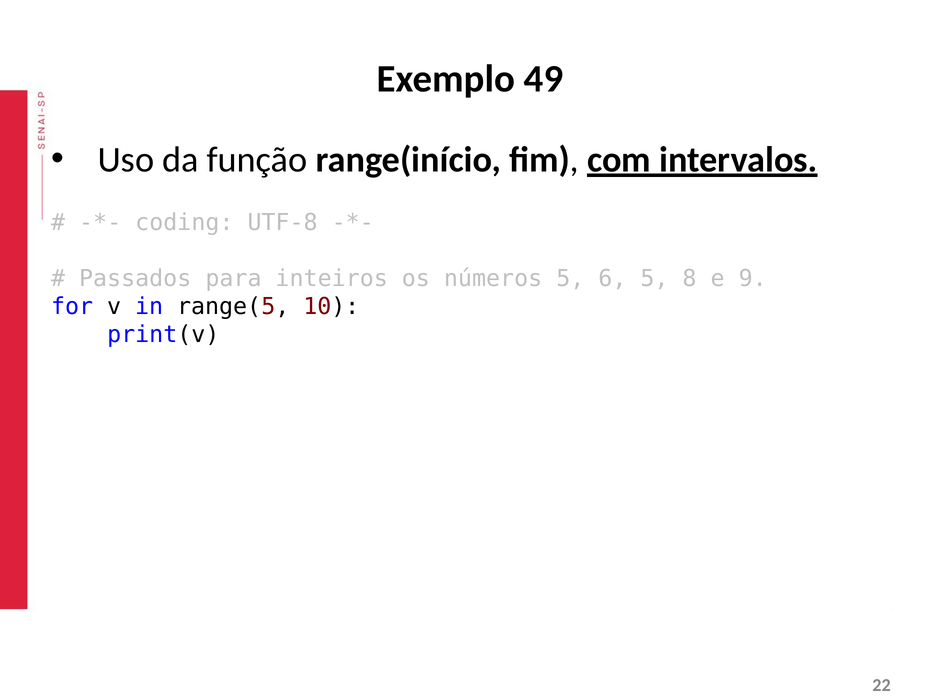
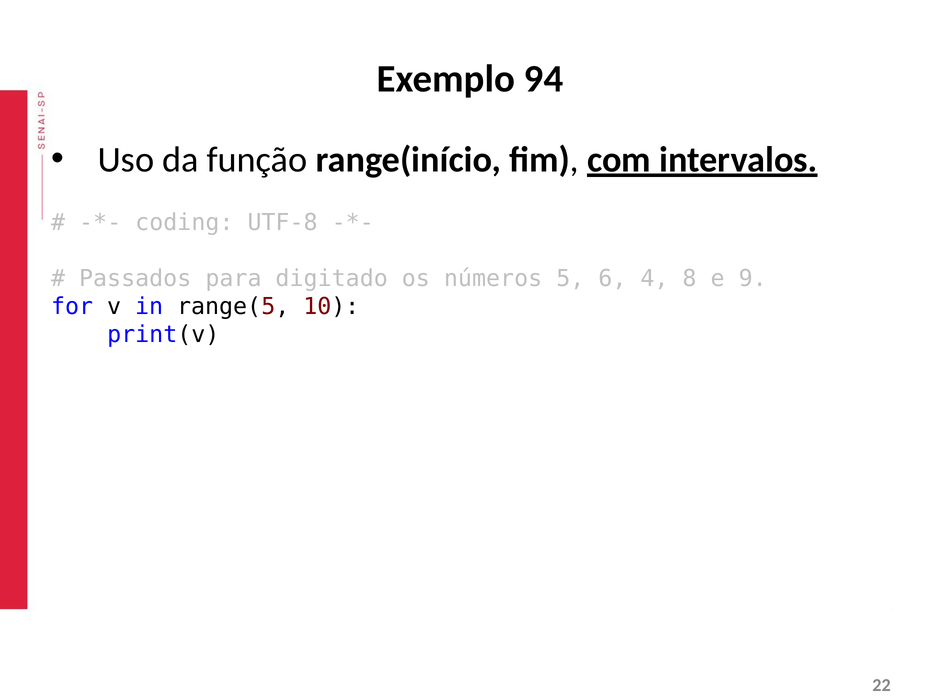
49: 49 -> 94
inteiros: inteiros -> digitado
6 5: 5 -> 4
